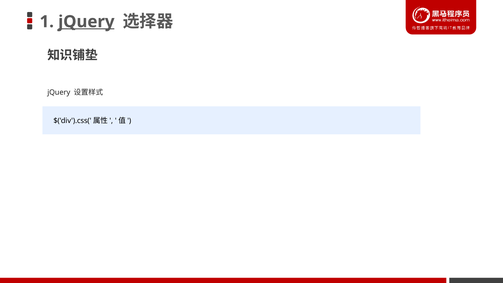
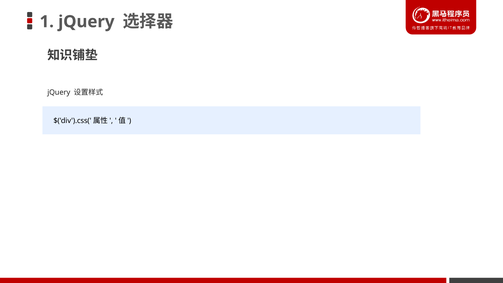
jQuery at (86, 22) underline: present -> none
